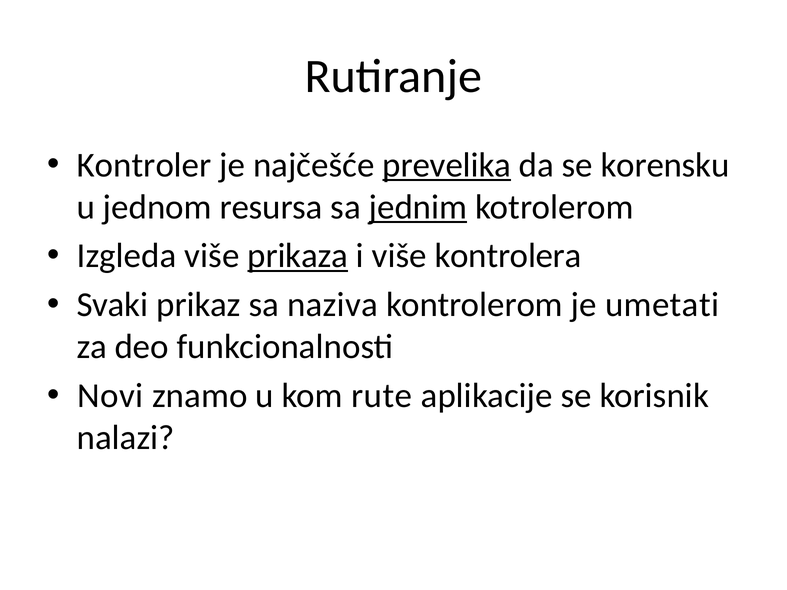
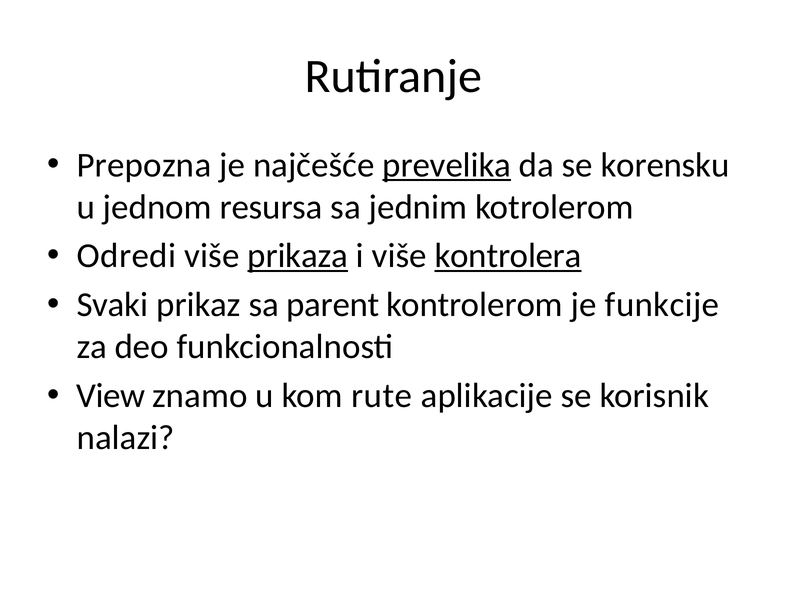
Kontroler: Kontroler -> Prepozna
jednim underline: present -> none
Izgleda: Izgleda -> Odredi
kontrolera underline: none -> present
naziva: naziva -> parent
umetati: umetati -> funkcije
Novi: Novi -> View
